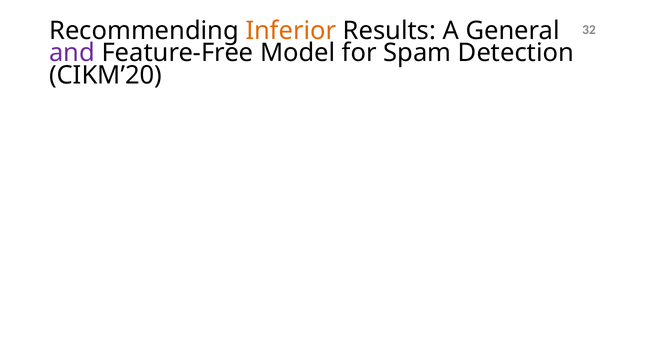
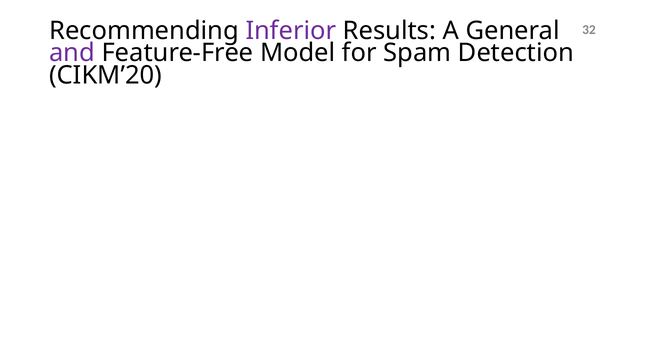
Inferior colour: orange -> purple
